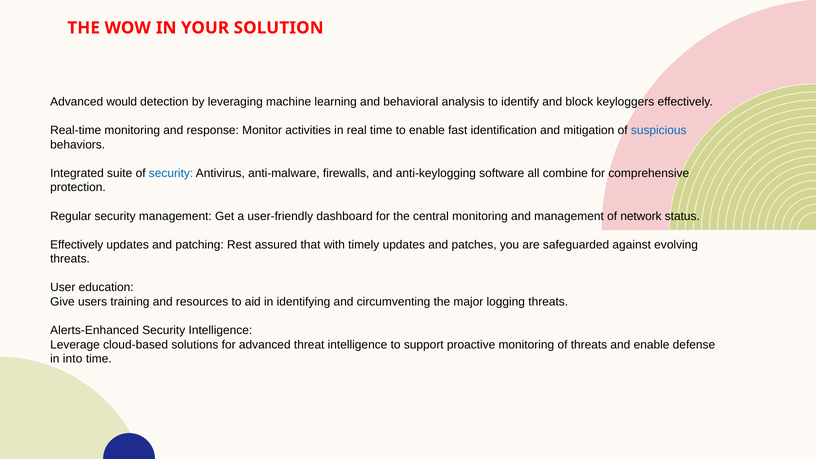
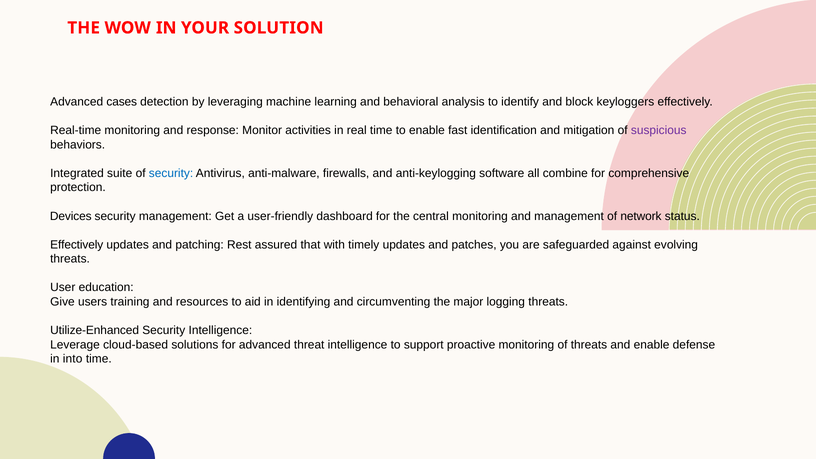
would: would -> cases
suspicious colour: blue -> purple
Regular: Regular -> Devices
Alerts-Enhanced: Alerts-Enhanced -> Utilize-Enhanced
